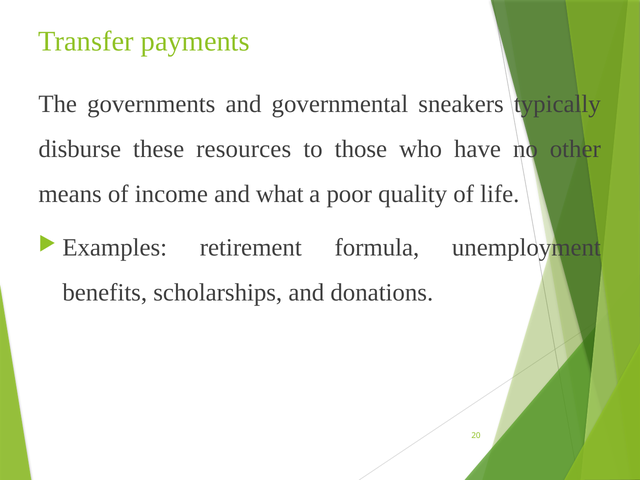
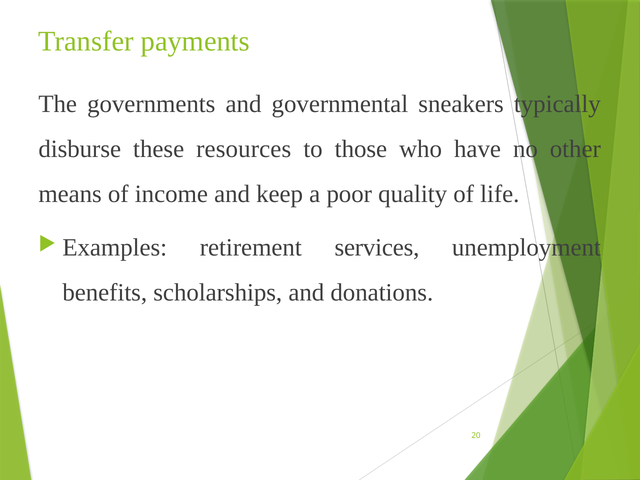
what: what -> keep
formula: formula -> services
